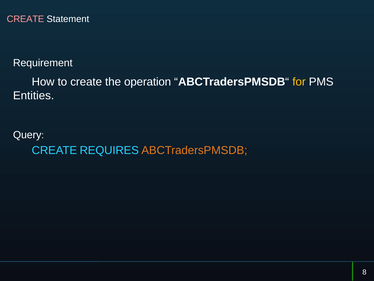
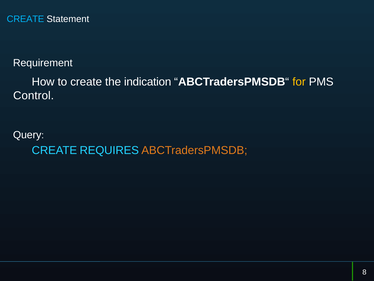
CREATE at (25, 19) colour: pink -> light blue
operation: operation -> indication
Entities: Entities -> Control
